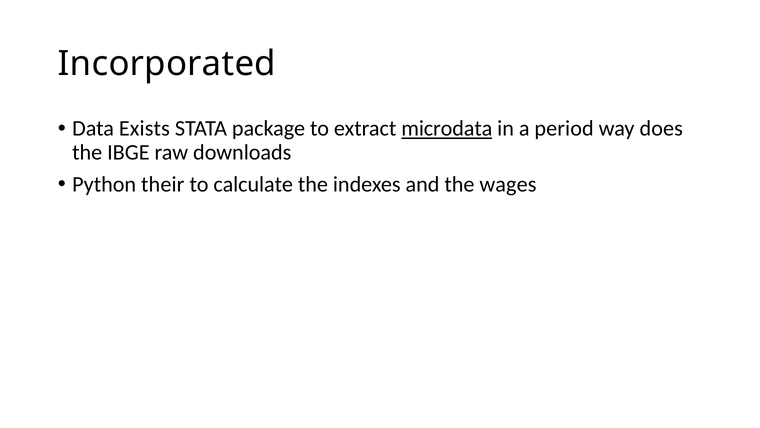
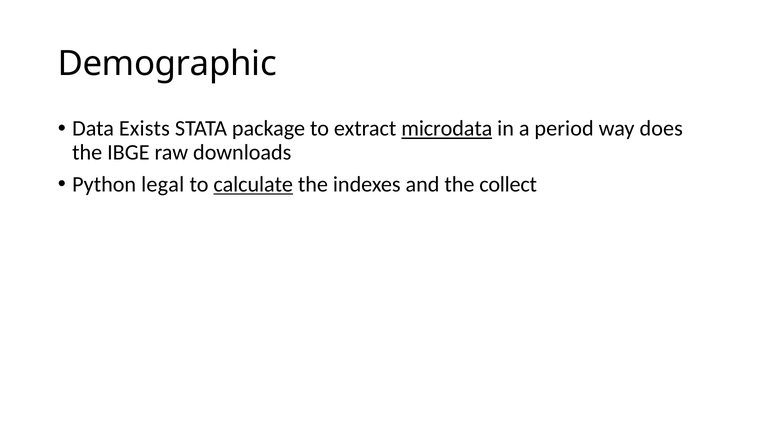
Incorporated: Incorporated -> Demographic
their: their -> legal
calculate underline: none -> present
wages: wages -> collect
